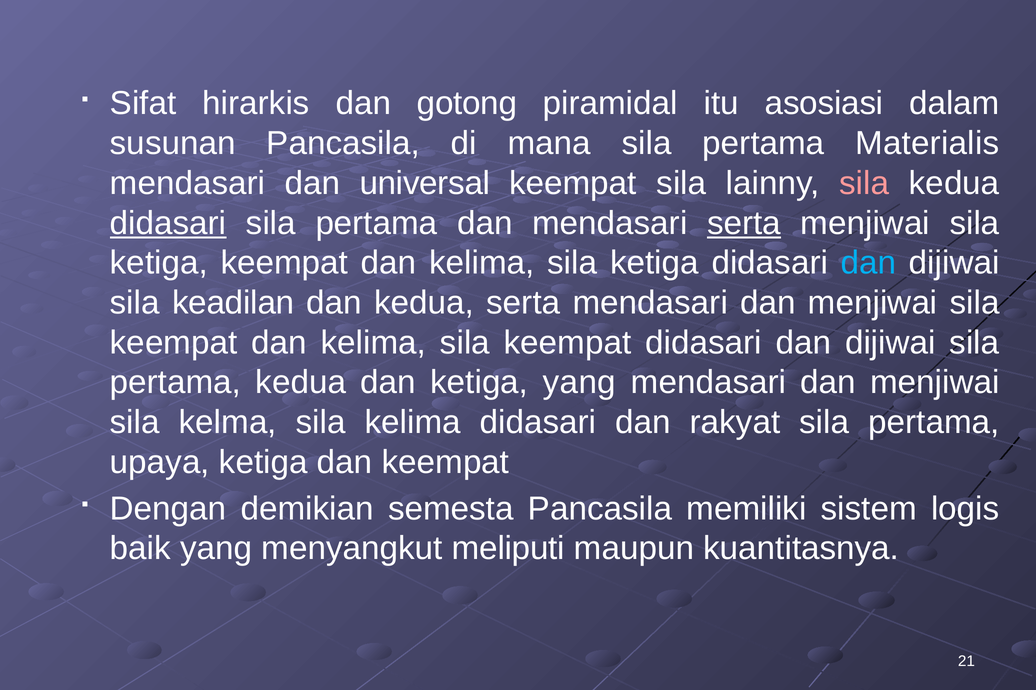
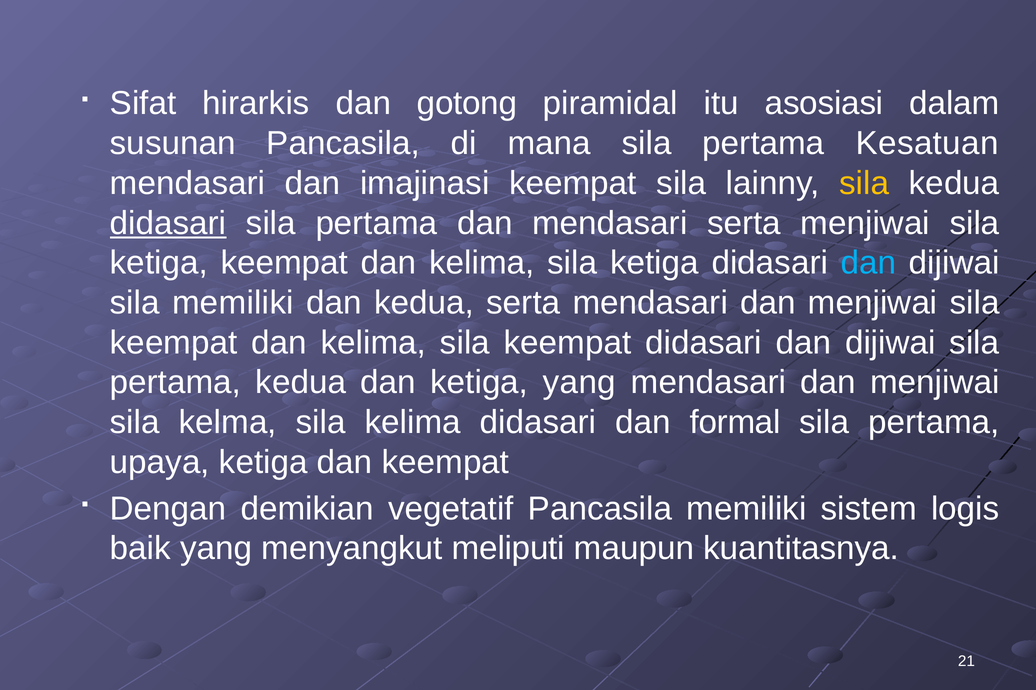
Materialis: Materialis -> Kesatuan
universal: universal -> imajinasi
sila at (864, 183) colour: pink -> yellow
serta at (744, 223) underline: present -> none
sila keadilan: keadilan -> memiliki
rakyat: rakyat -> formal
semesta: semesta -> vegetatif
